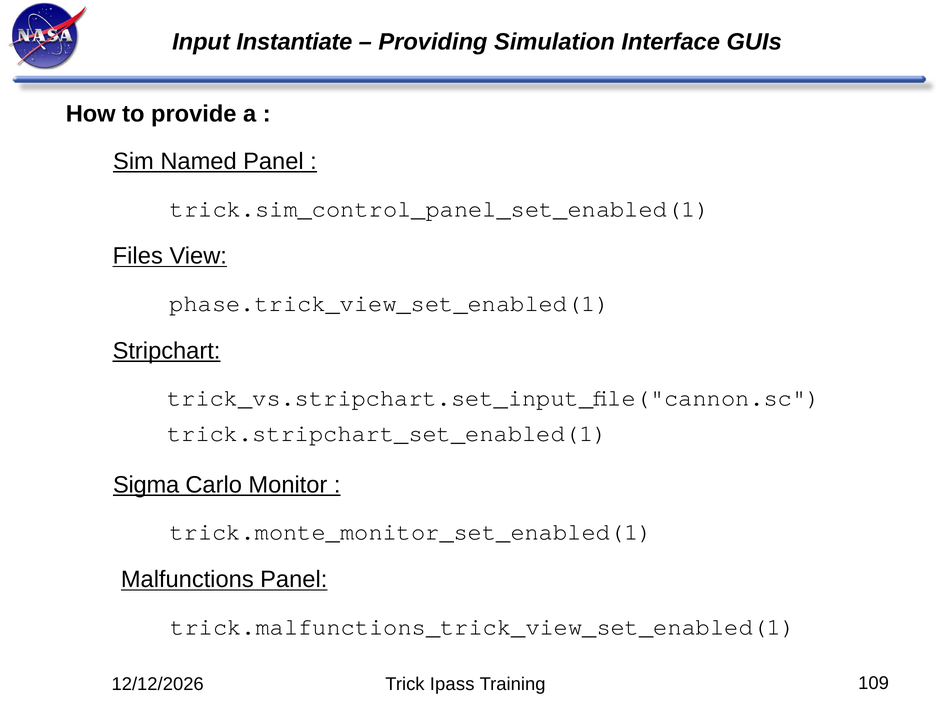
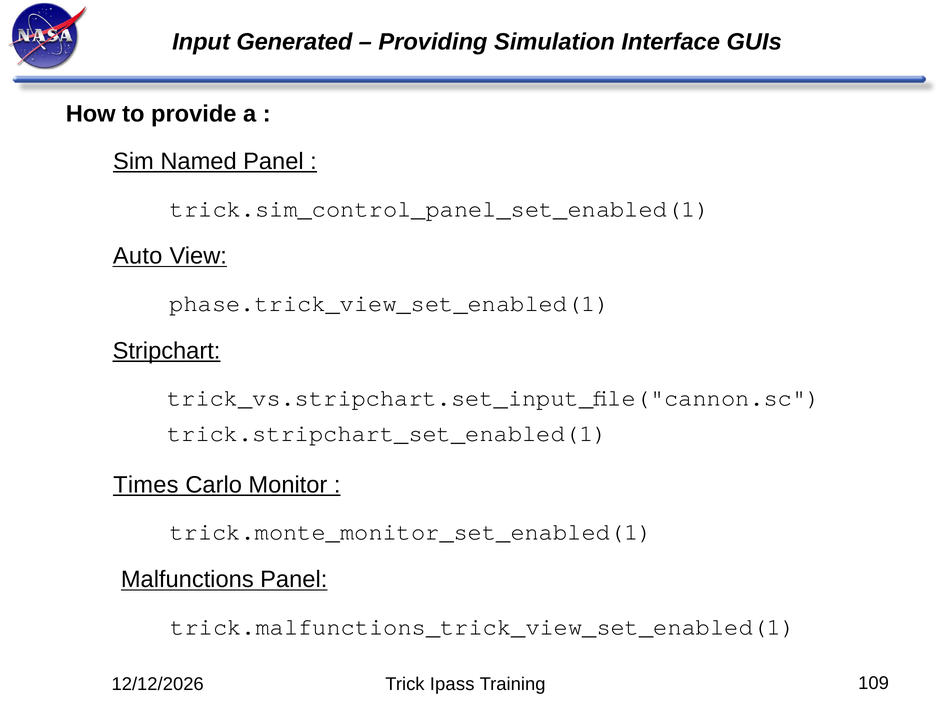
Instantiate: Instantiate -> Generated
Files: Files -> Auto
Sigma: Sigma -> Times
